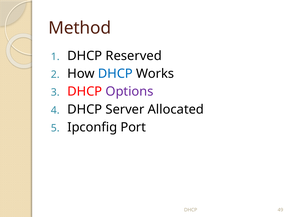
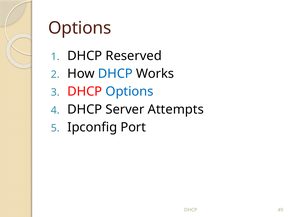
Method at (80, 28): Method -> Options
Options at (130, 92) colour: purple -> blue
Allocated: Allocated -> Attempts
